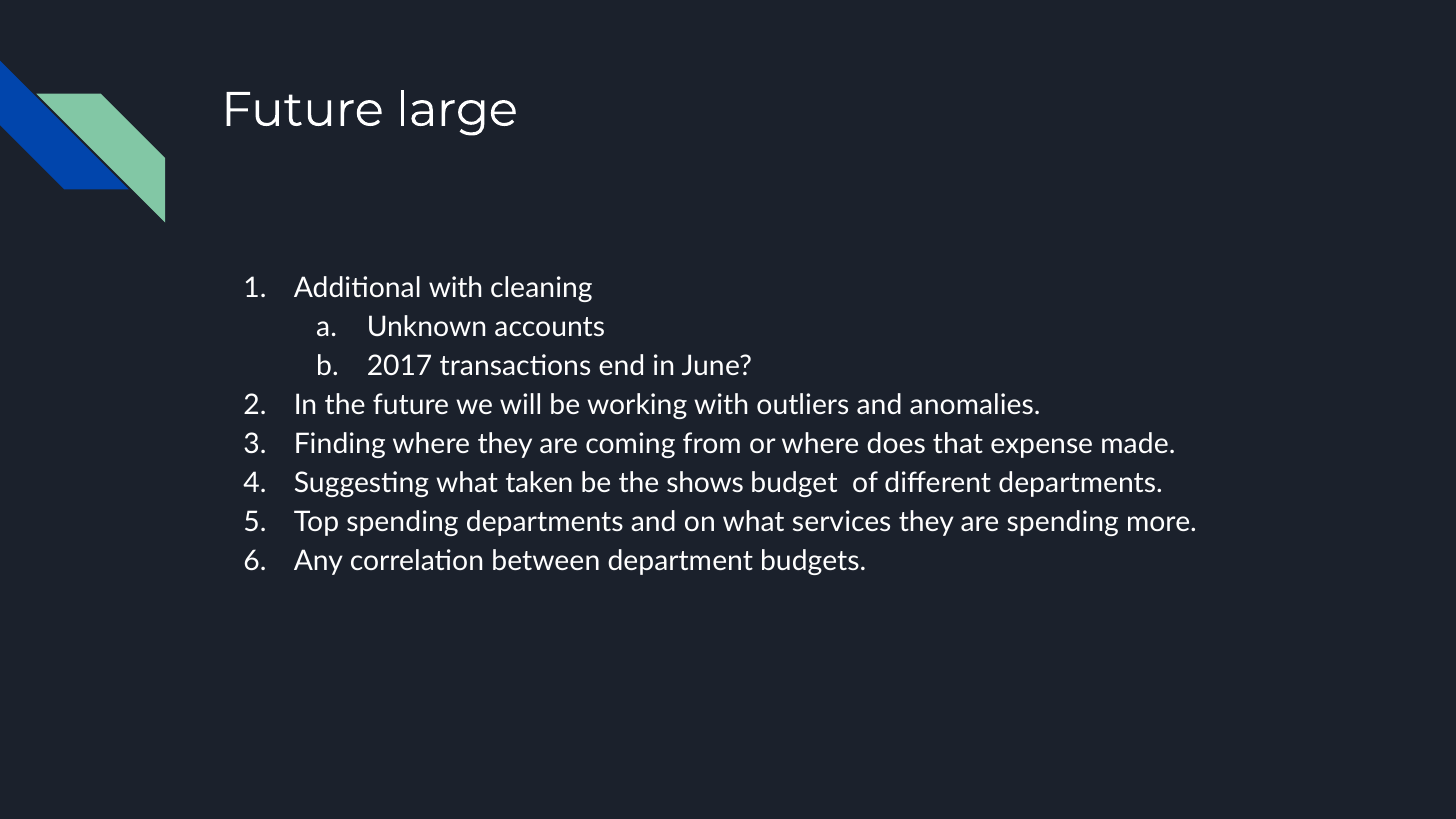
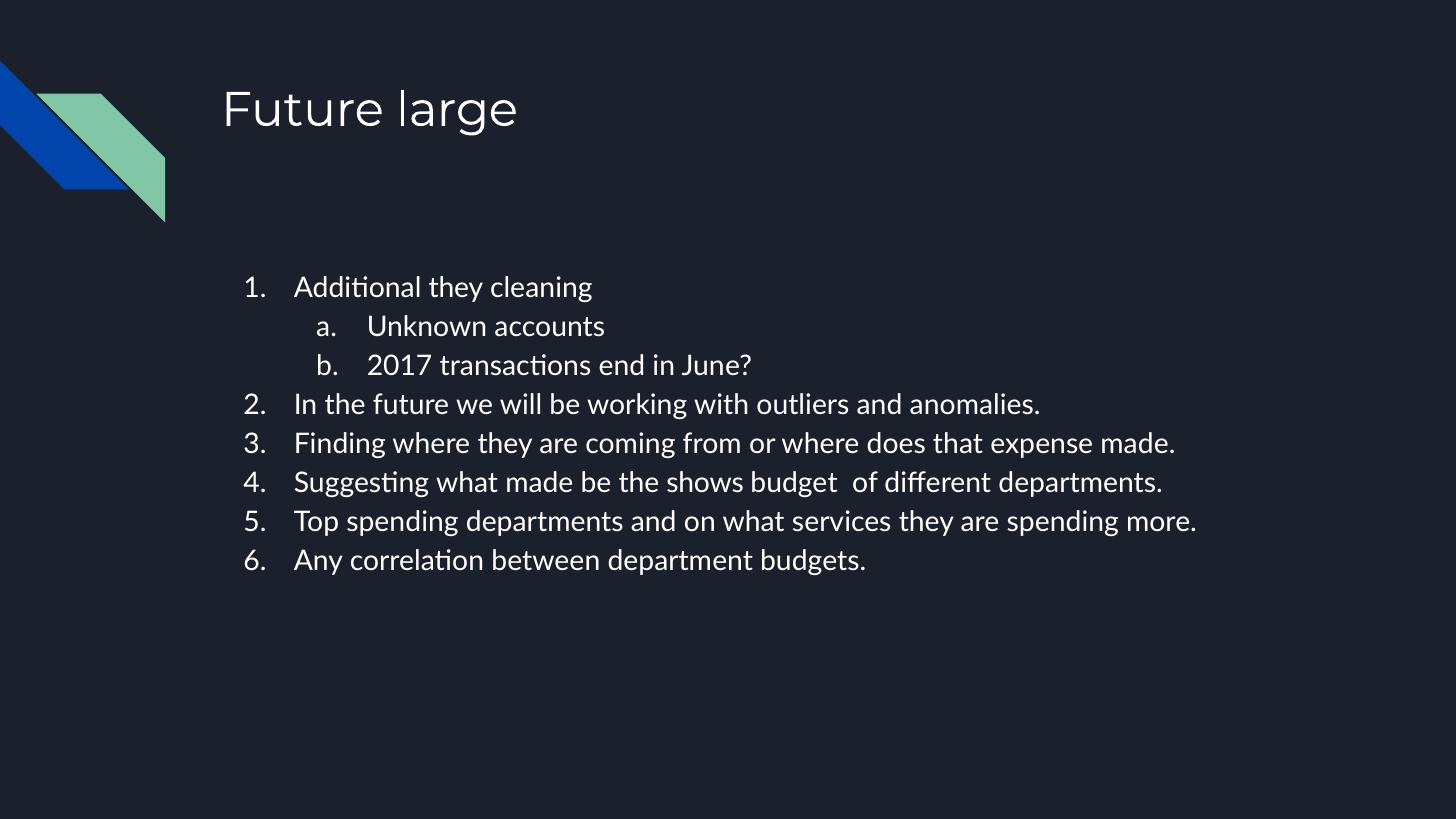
Additional with: with -> they
what taken: taken -> made
